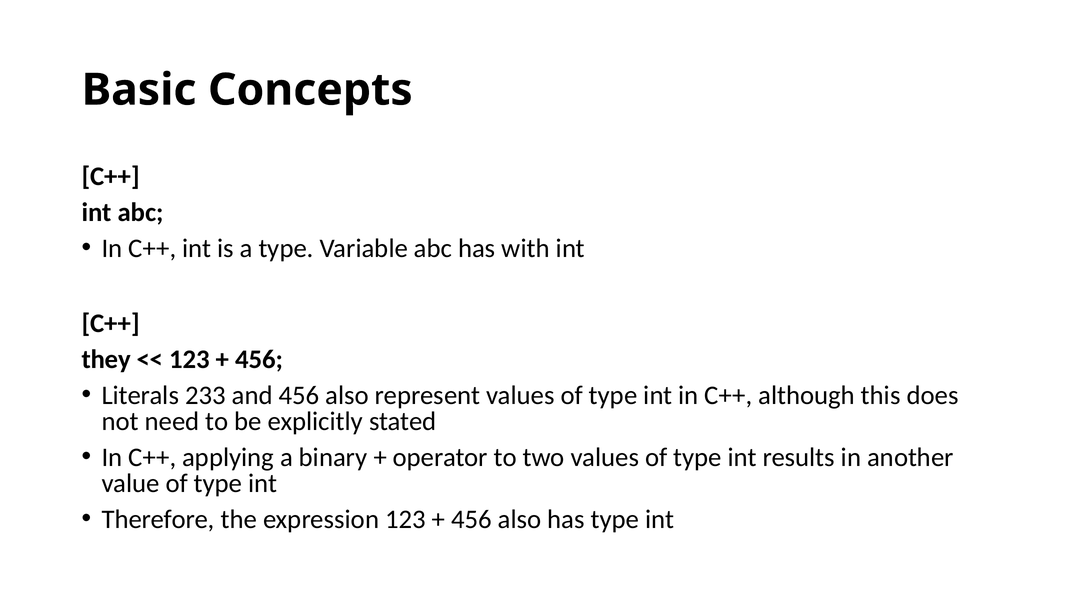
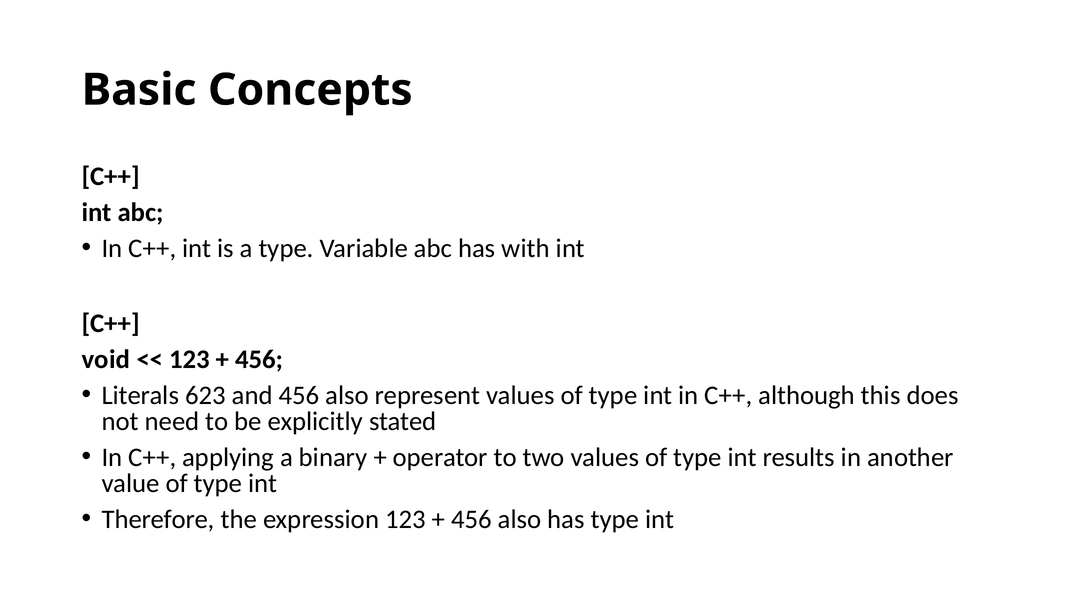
they: they -> void
233: 233 -> 623
